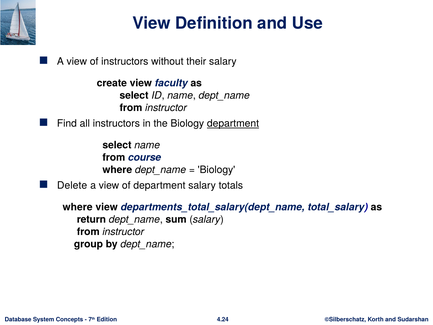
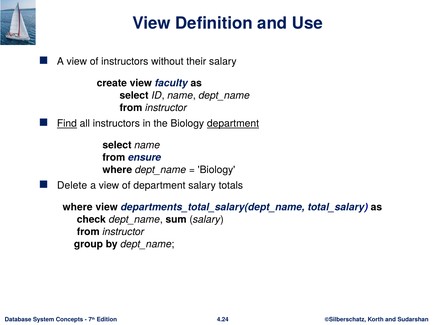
Find underline: none -> present
course: course -> ensure
return: return -> check
